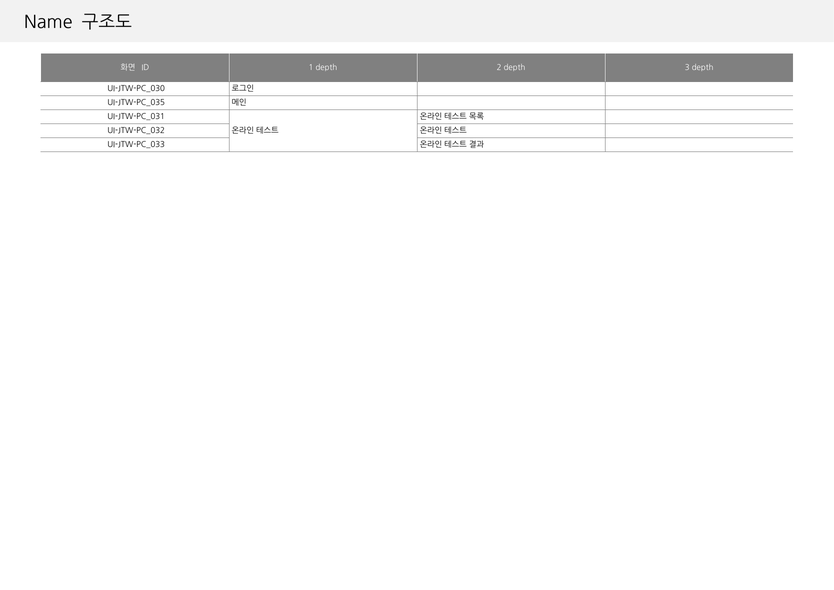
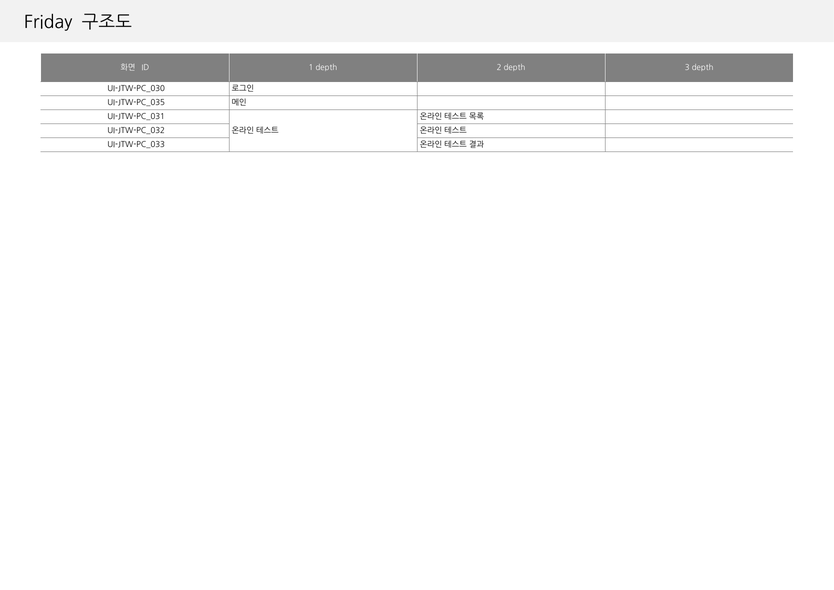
Name: Name -> Friday
